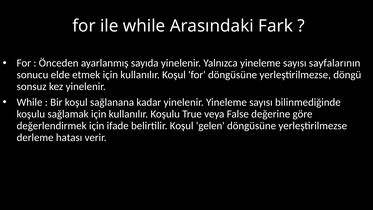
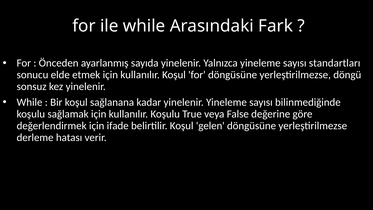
sayfalarının: sayfalarının -> standartları
